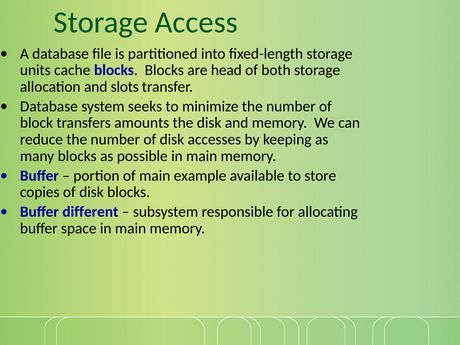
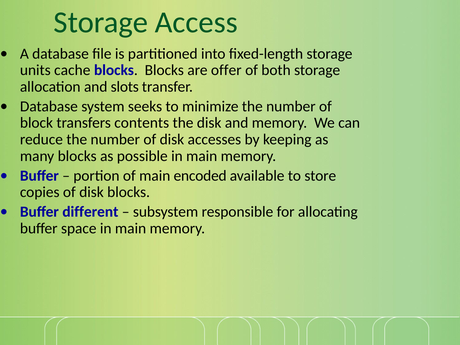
head: head -> offer
amounts: amounts -> contents
example: example -> encoded
